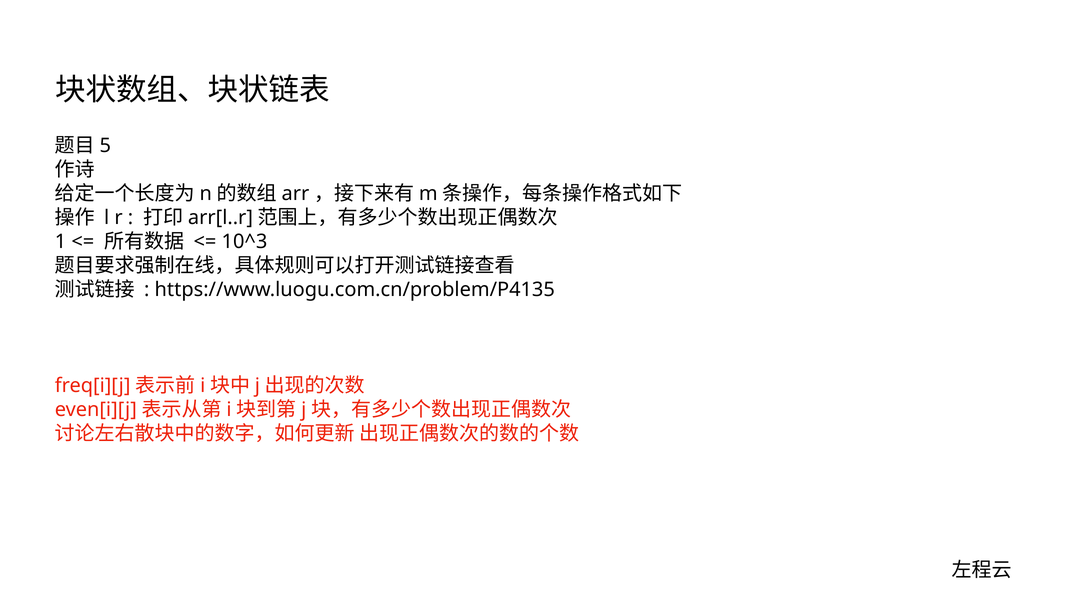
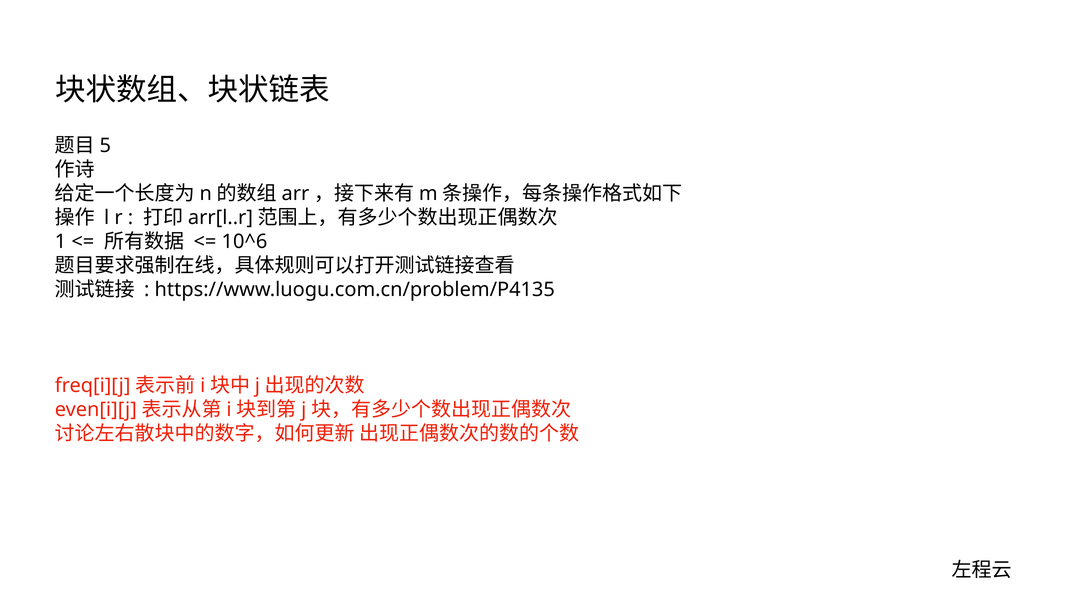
10^3: 10^3 -> 10^6
